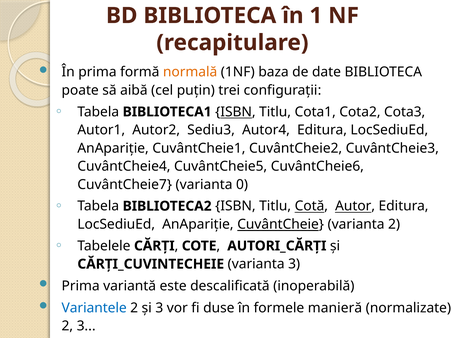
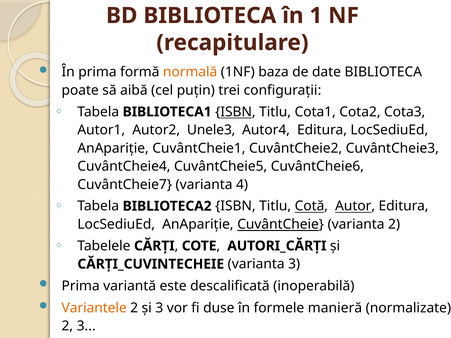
Sediu3: Sediu3 -> Unele3
0: 0 -> 4
Variantele colour: blue -> orange
